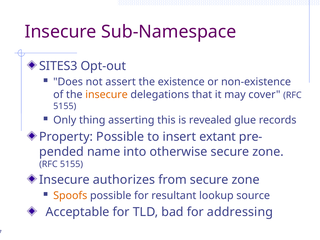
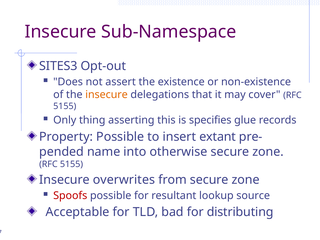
revealed: revealed -> specifies
authorizes: authorizes -> overwrites
Spoofs colour: orange -> red
addressing: addressing -> distributing
